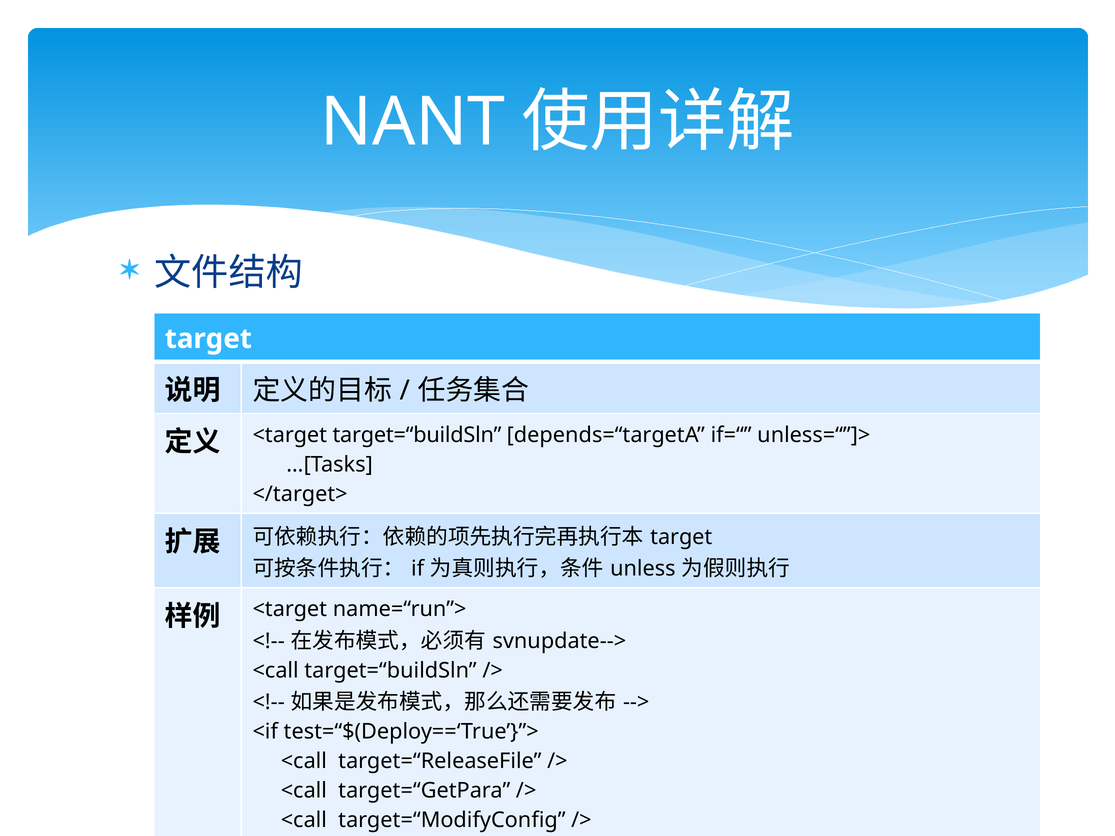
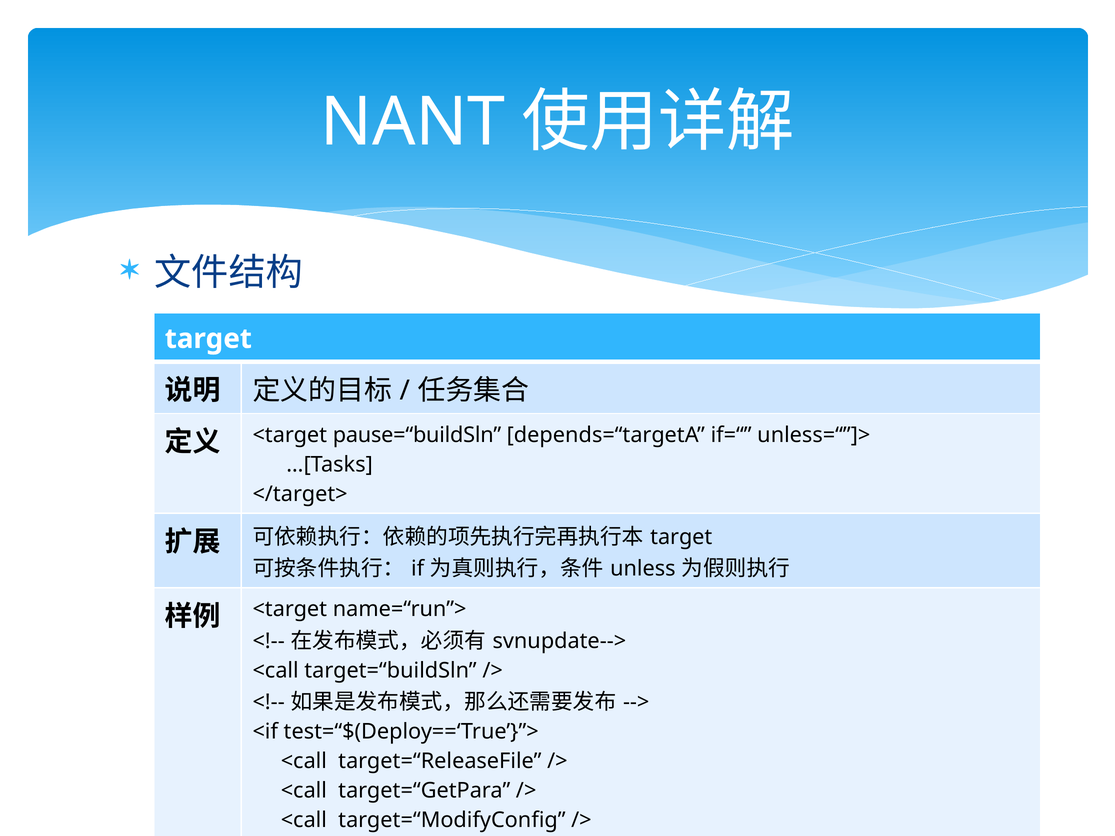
<target target=“buildSln: target=“buildSln -> pause=“buildSln
